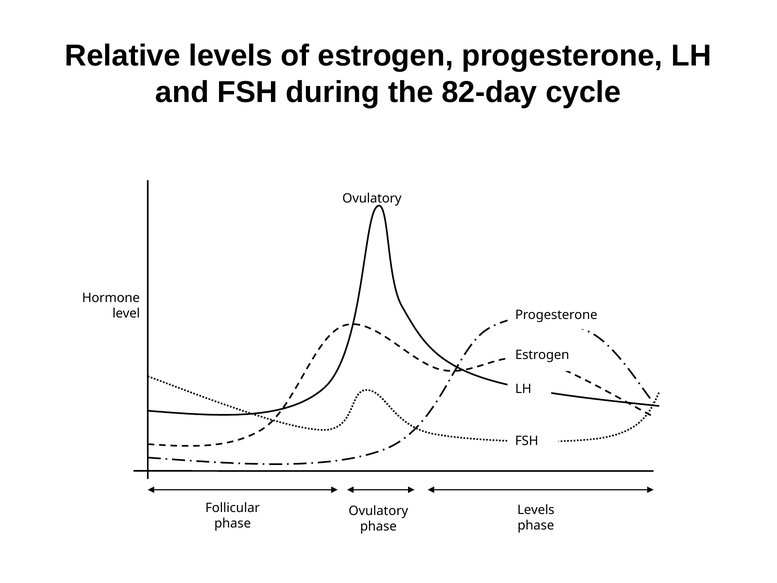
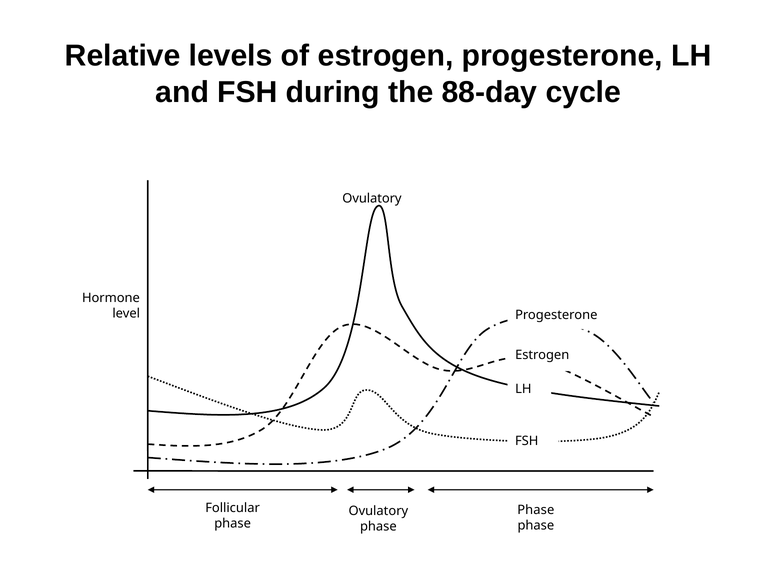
82-day: 82-day -> 88-day
Levels at (536, 510): Levels -> Phase
